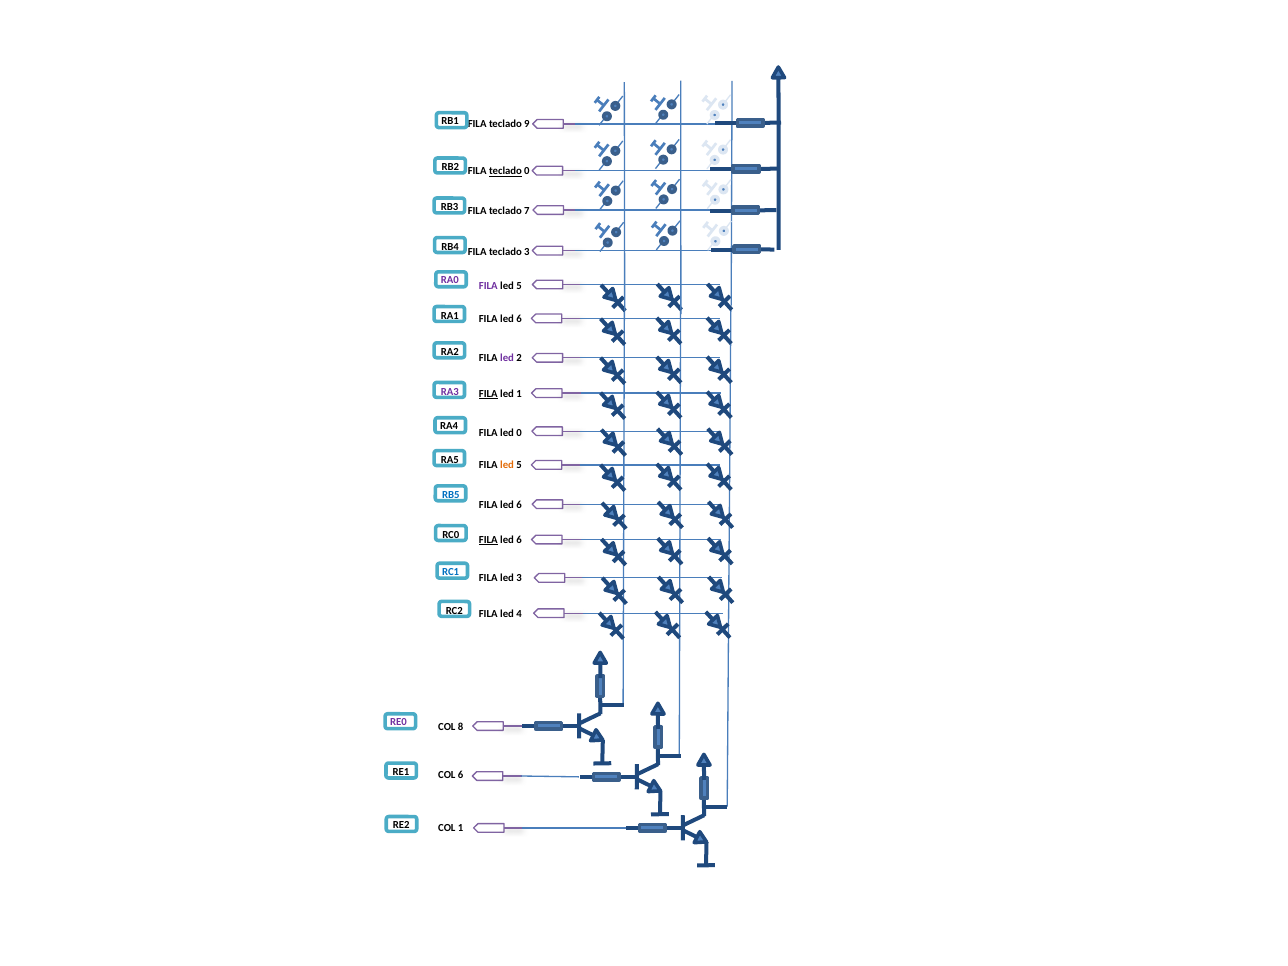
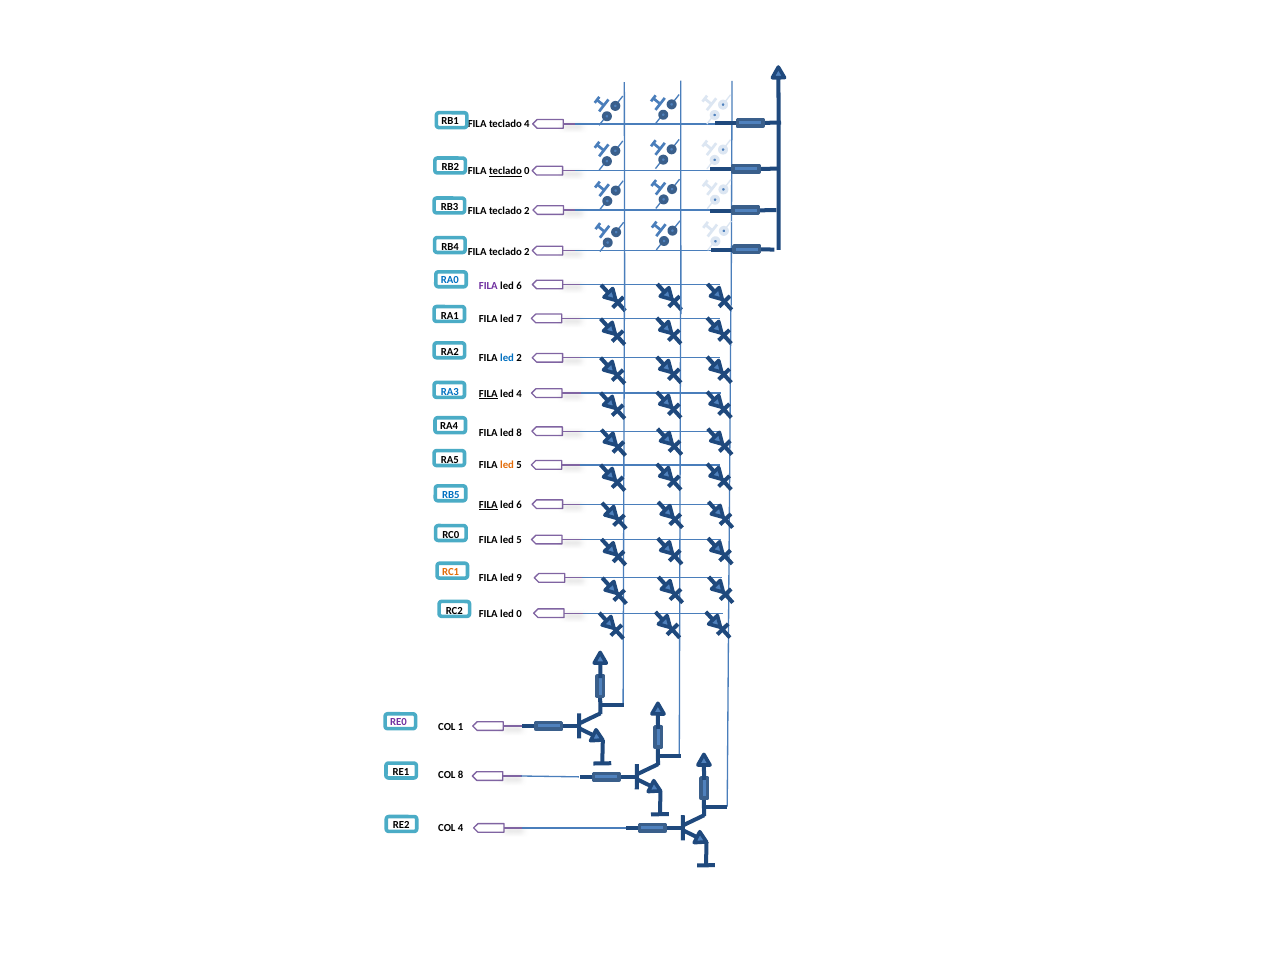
teclado 9: 9 -> 4
7 at (527, 211): 7 -> 2
3 at (527, 252): 3 -> 2
RA0 colour: purple -> blue
5 at (519, 286): 5 -> 6
6 at (519, 319): 6 -> 7
led at (507, 358) colour: purple -> blue
RA3 colour: purple -> blue
led 1: 1 -> 4
led 0: 0 -> 8
FILA at (488, 505) underline: none -> present
FILA at (488, 540) underline: present -> none
6 at (519, 540): 6 -> 5
RC1 colour: blue -> orange
led 3: 3 -> 9
led 4: 4 -> 0
8: 8 -> 1
COL 6: 6 -> 8
COL 1: 1 -> 4
